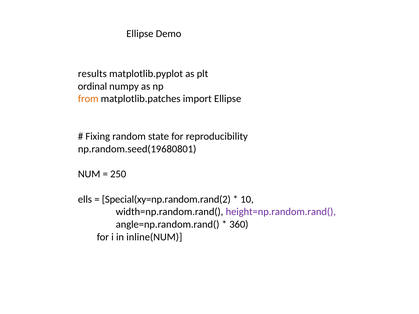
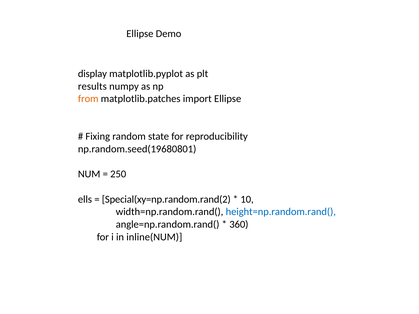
results: results -> display
ordinal: ordinal -> results
height=np.random.rand( colour: purple -> blue
